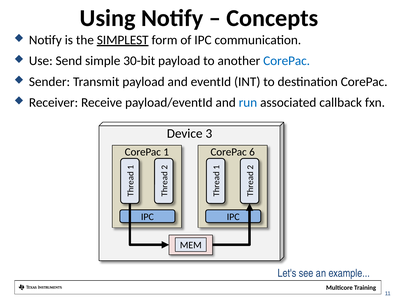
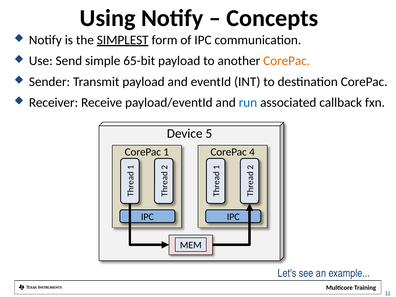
30-bit: 30-bit -> 65-bit
CorePac at (287, 61) colour: blue -> orange
3: 3 -> 5
6: 6 -> 4
